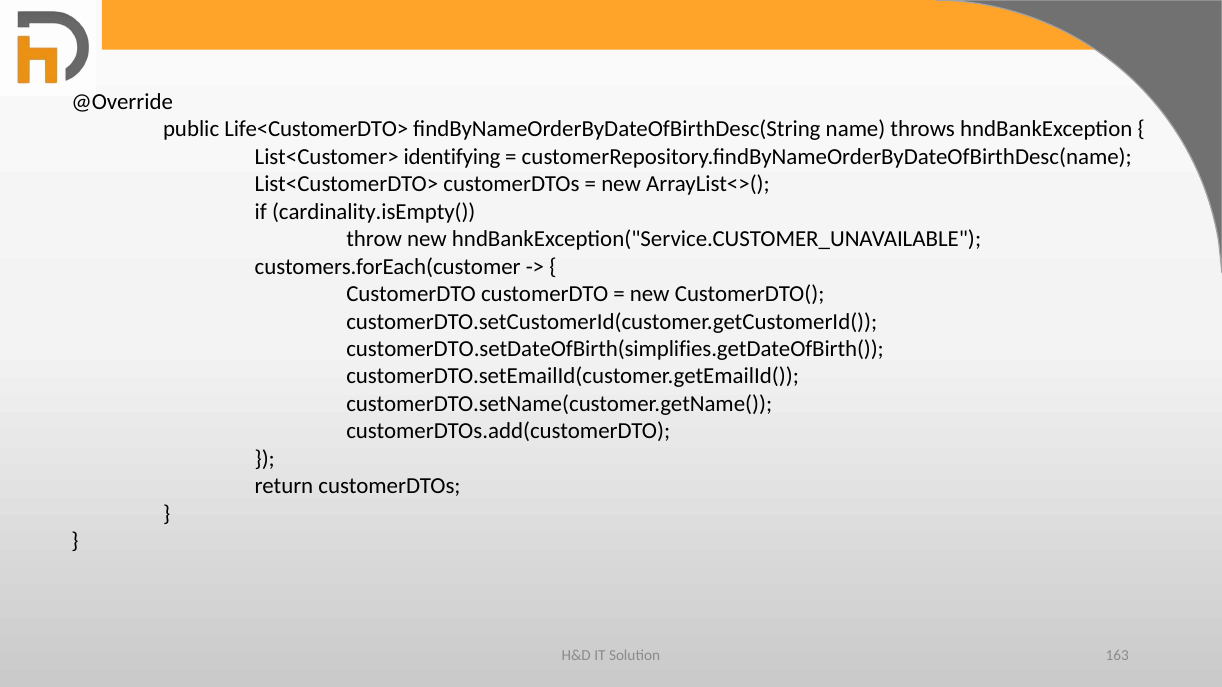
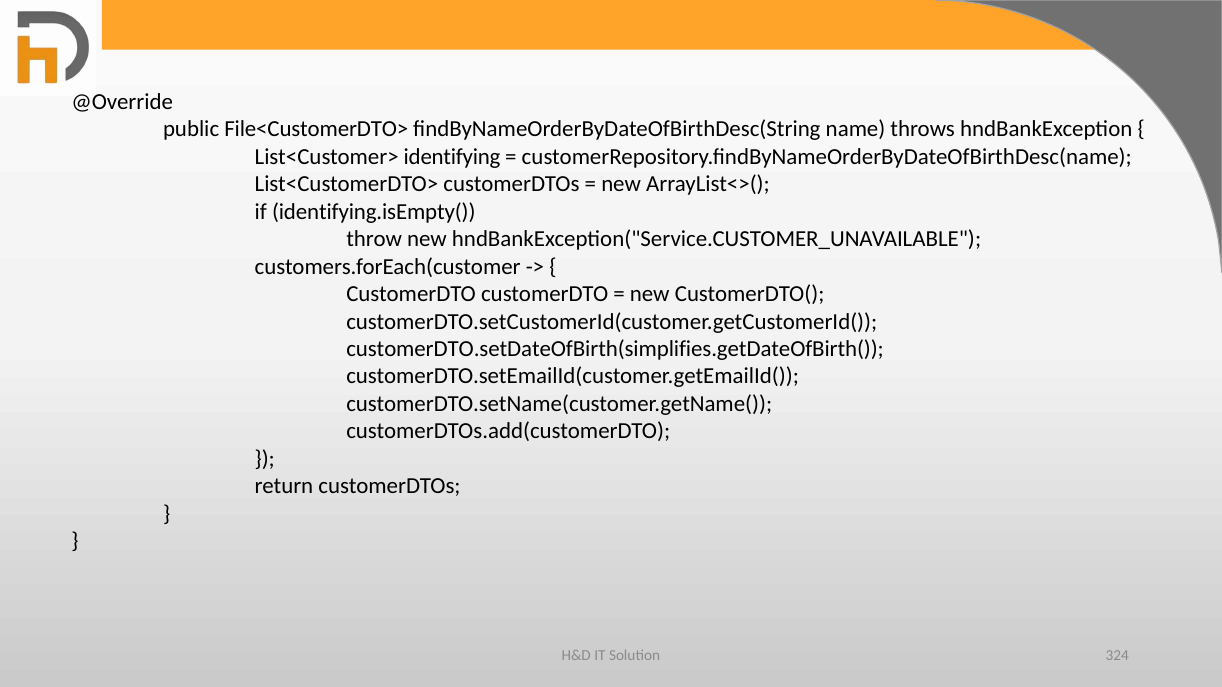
Life<CustomerDTO>: Life<CustomerDTO> -> File<CustomerDTO>
cardinality.isEmpty(: cardinality.isEmpty( -> identifying.isEmpty(
163: 163 -> 324
